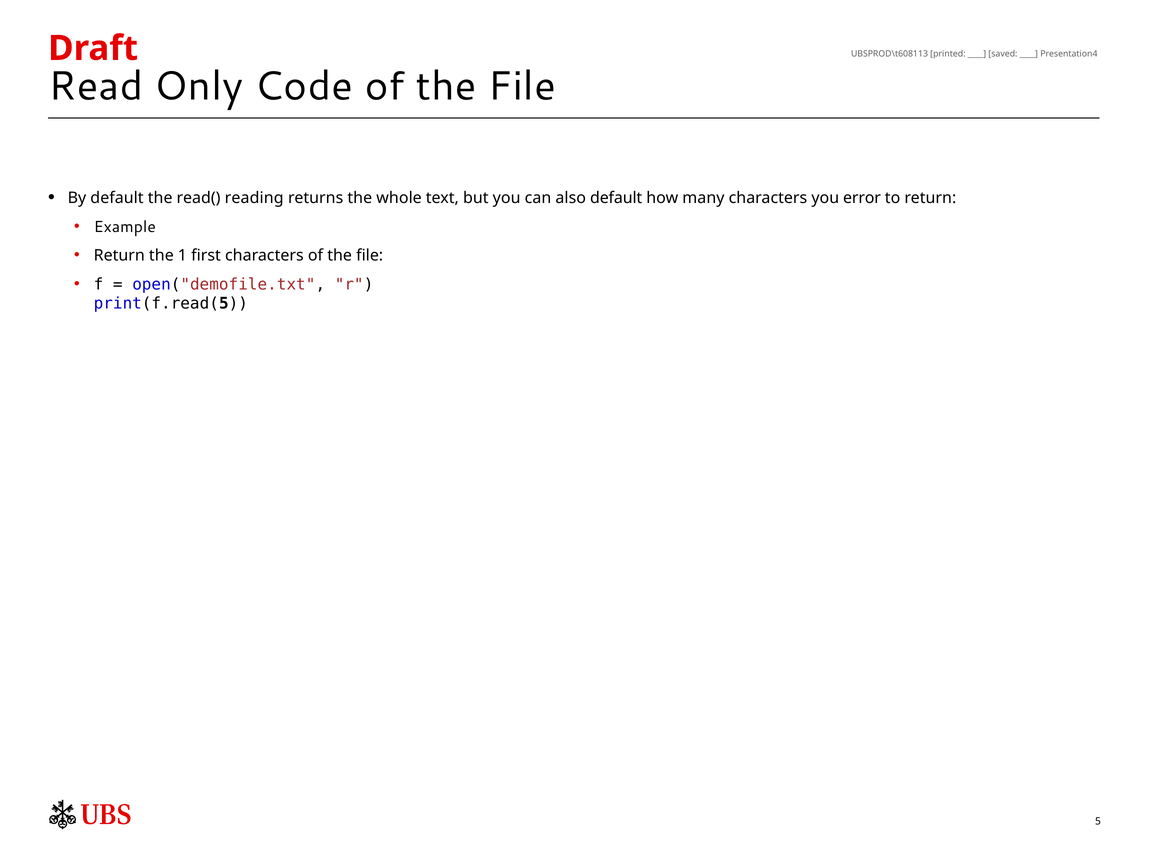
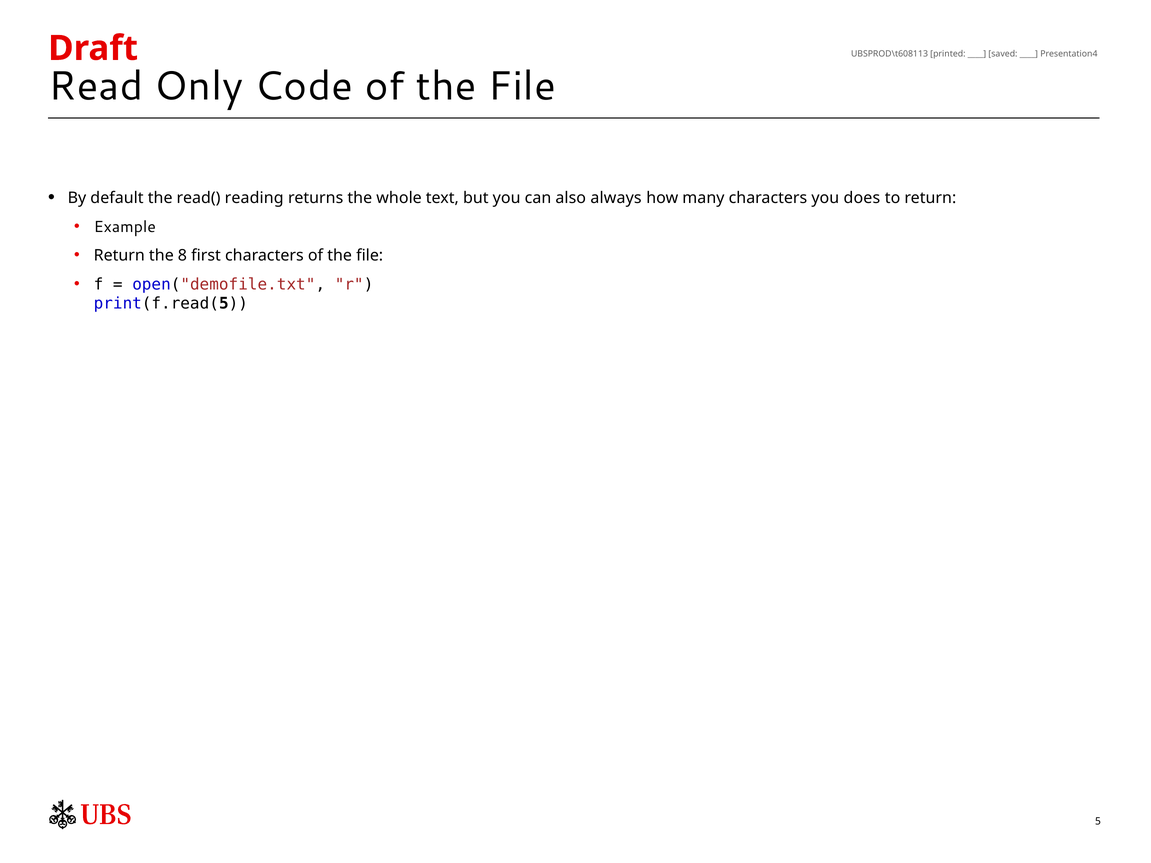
also default: default -> always
error: error -> does
1: 1 -> 8
